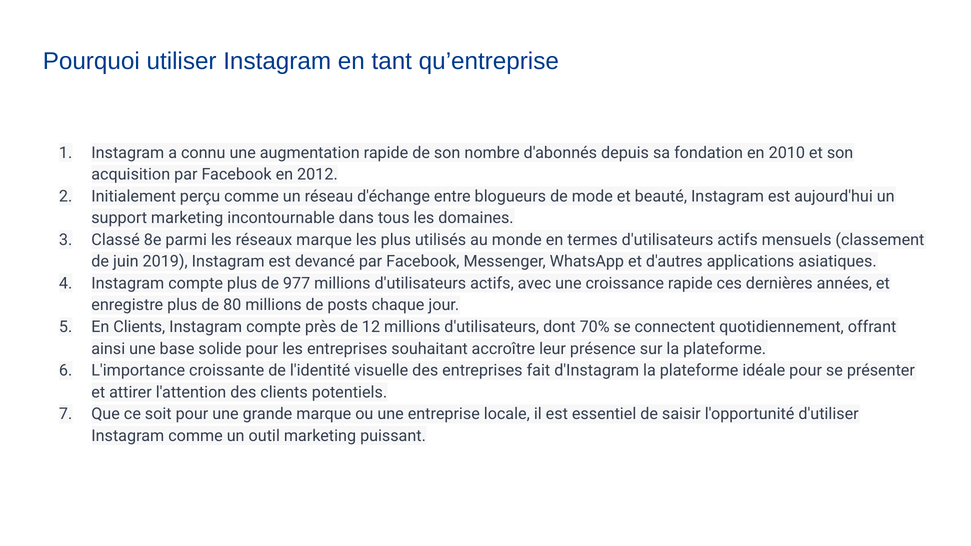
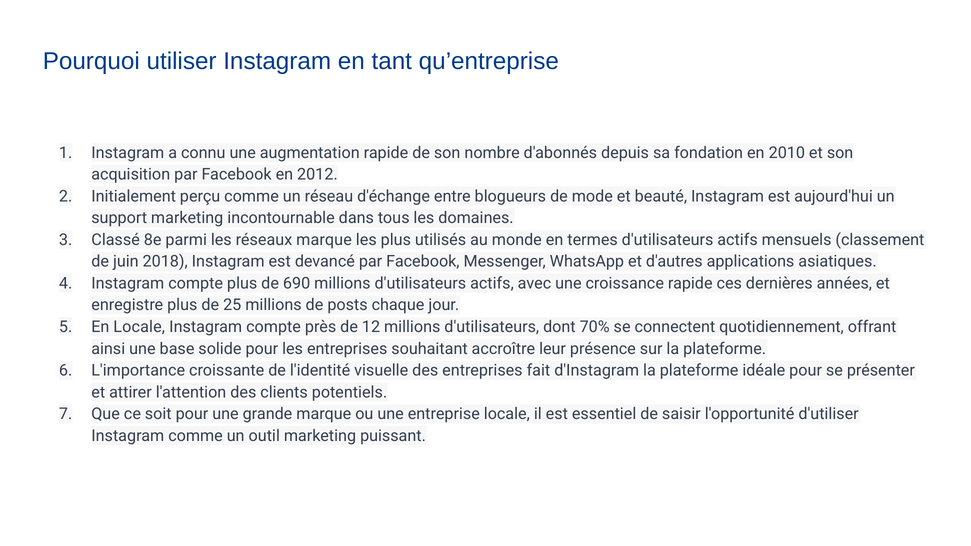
2019: 2019 -> 2018
977: 977 -> 690
80: 80 -> 25
En Clients: Clients -> Locale
